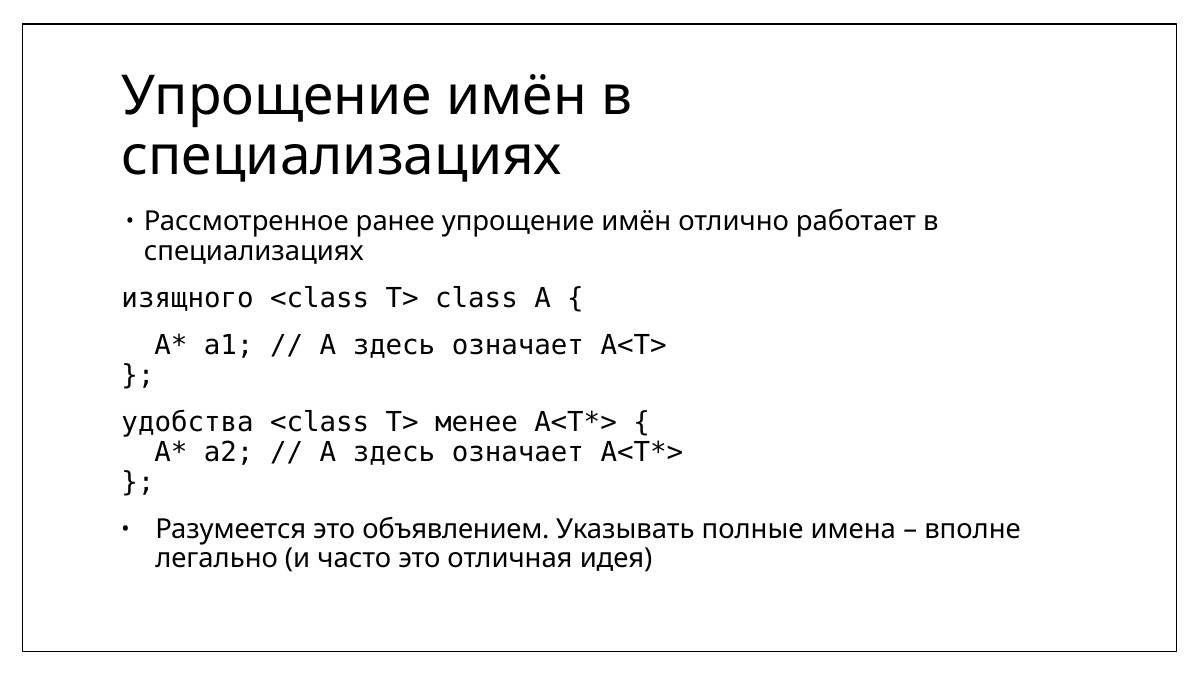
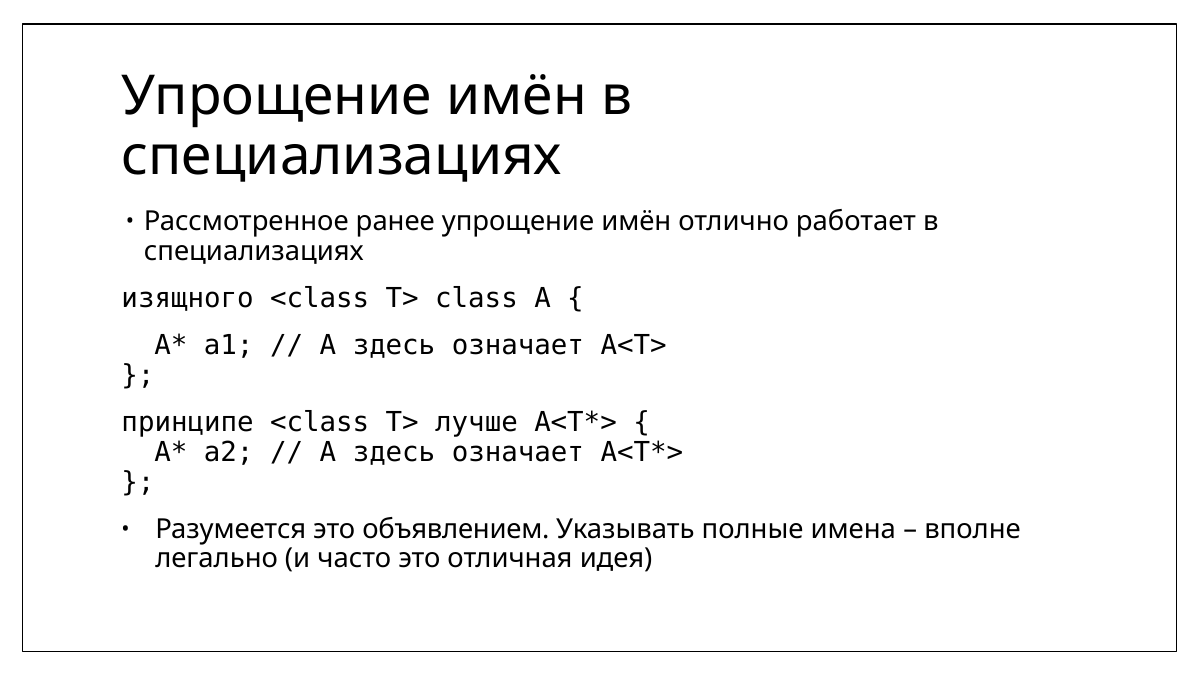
удобства: удобства -> принципе
менее: менее -> лучше
